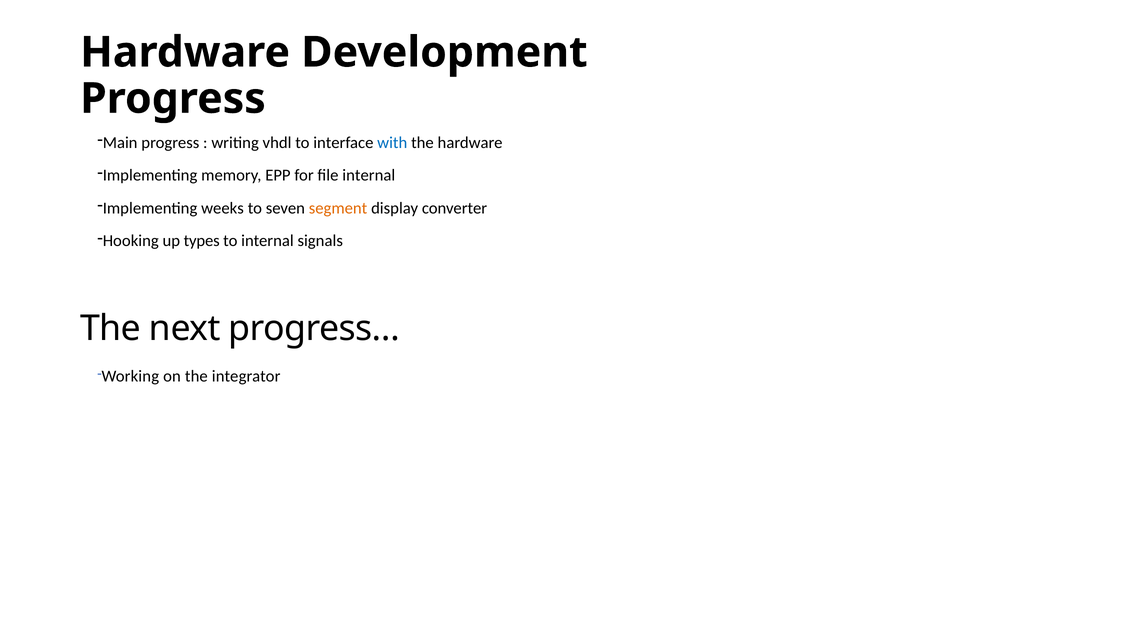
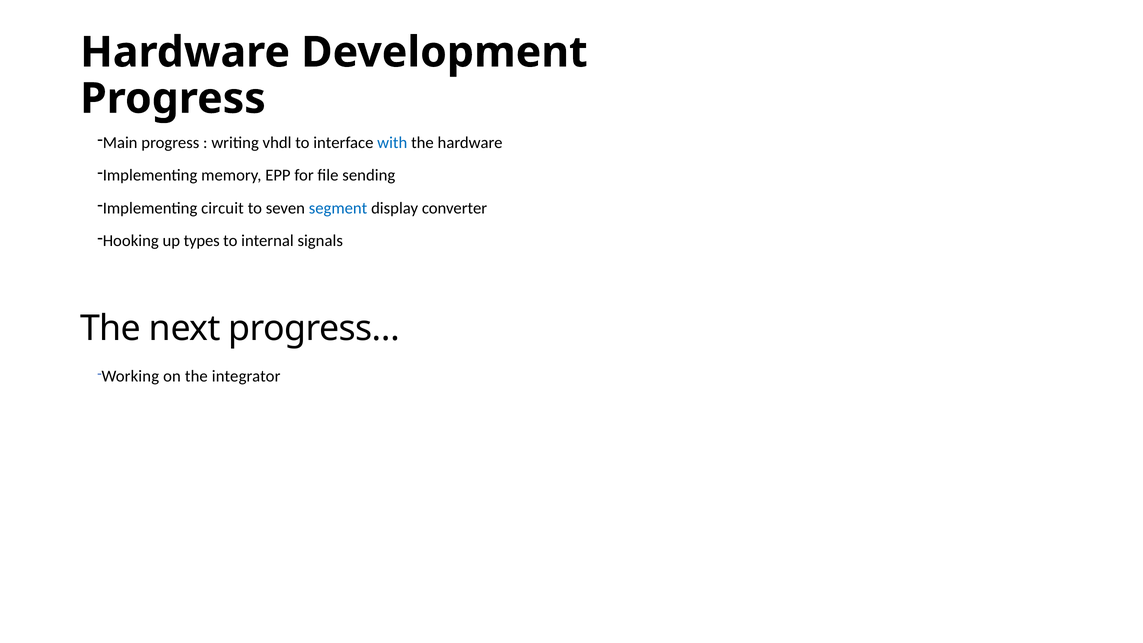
file internal: internal -> sending
weeks: weeks -> circuit
segment colour: orange -> blue
